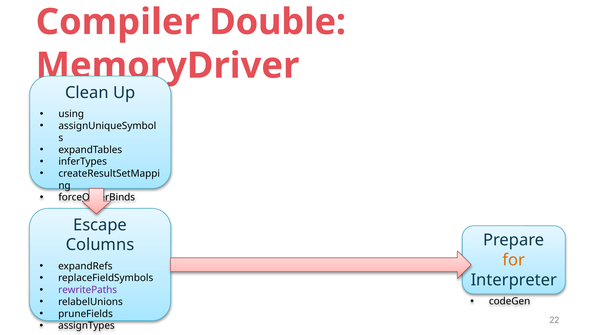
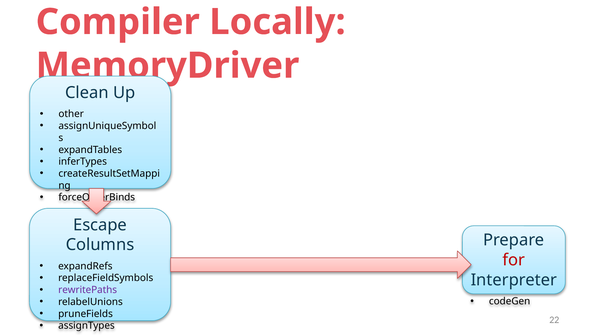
Double: Double -> Locally
using: using -> other
for colour: orange -> red
